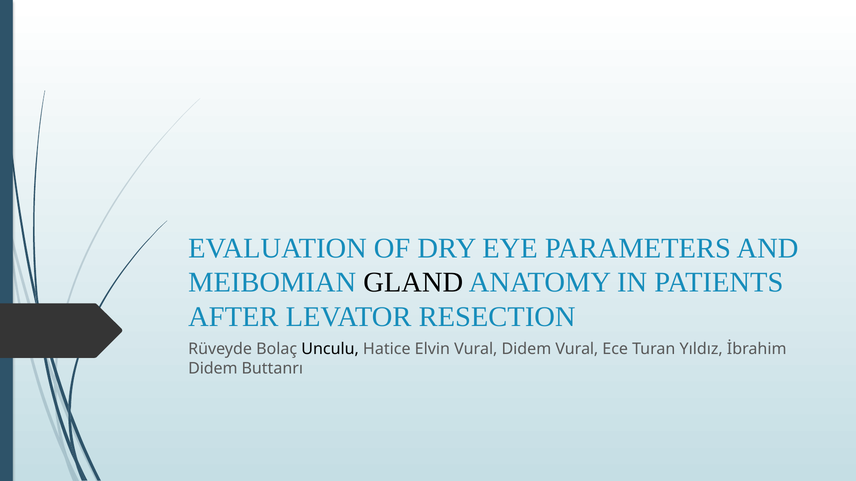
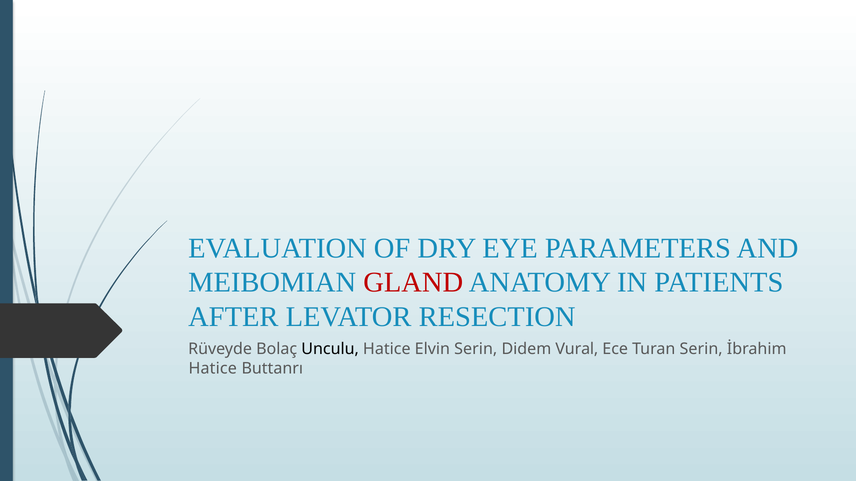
GLAND colour: black -> red
Elvin Vural: Vural -> Serin
Turan Yıldız: Yıldız -> Serin
Didem at (213, 369): Didem -> Hatice
